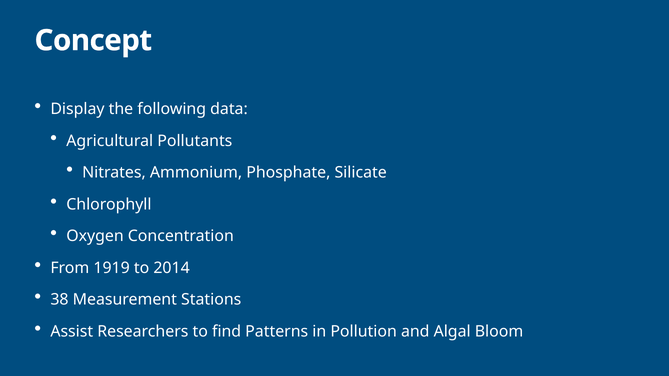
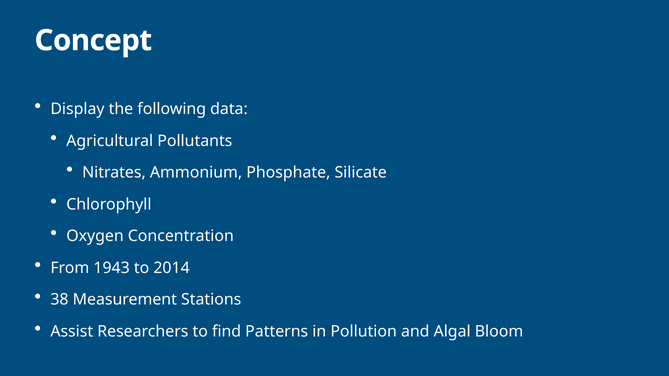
1919: 1919 -> 1943
